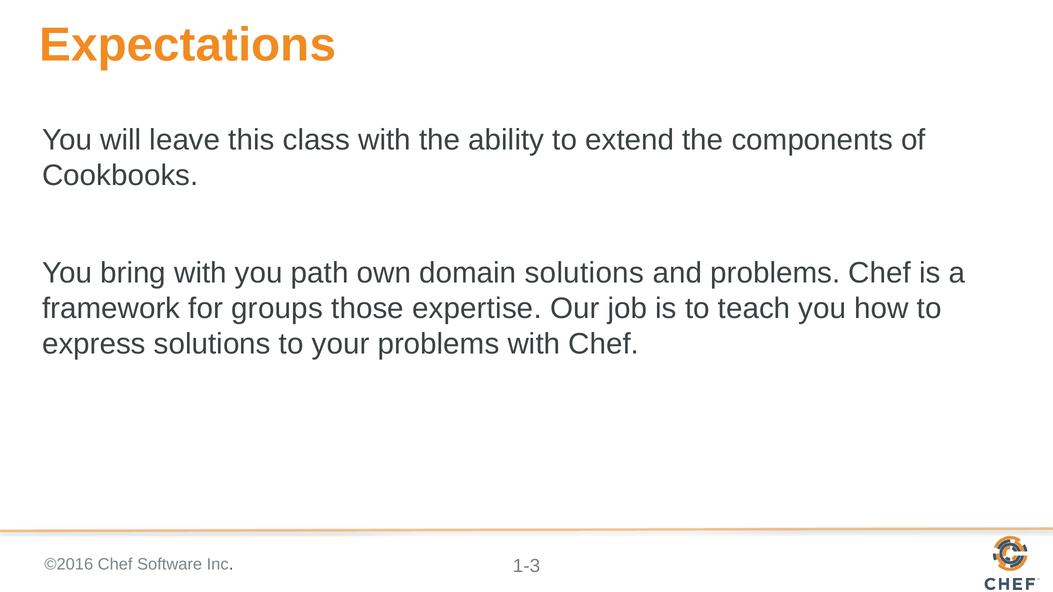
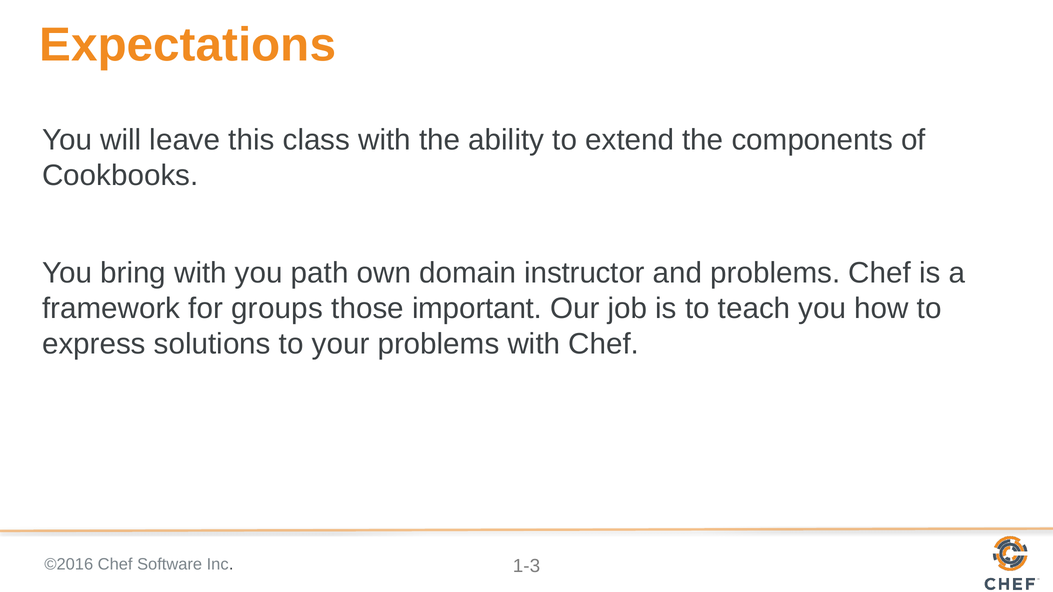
domain solutions: solutions -> instructor
expertise: expertise -> important
